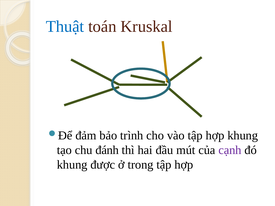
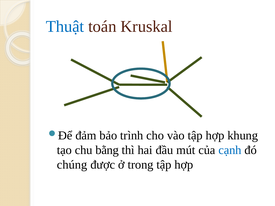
đánh: đánh -> bằng
cạnh colour: purple -> blue
khung at (72, 165): khung -> chúng
